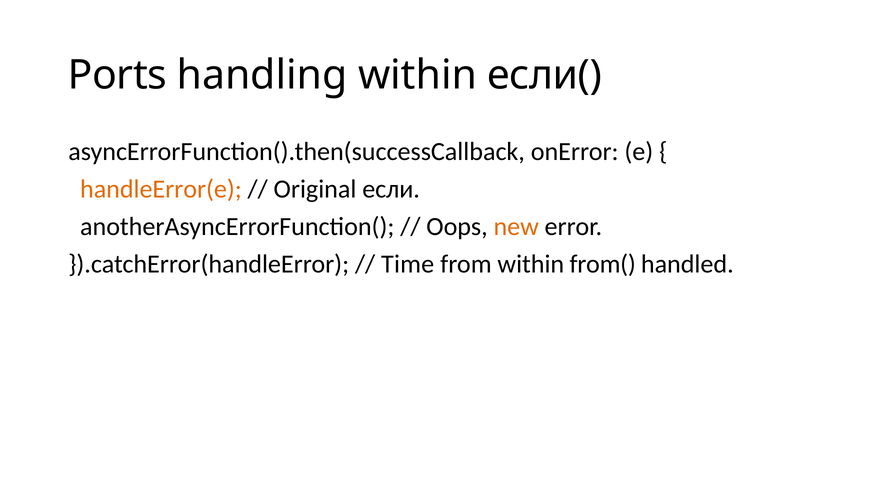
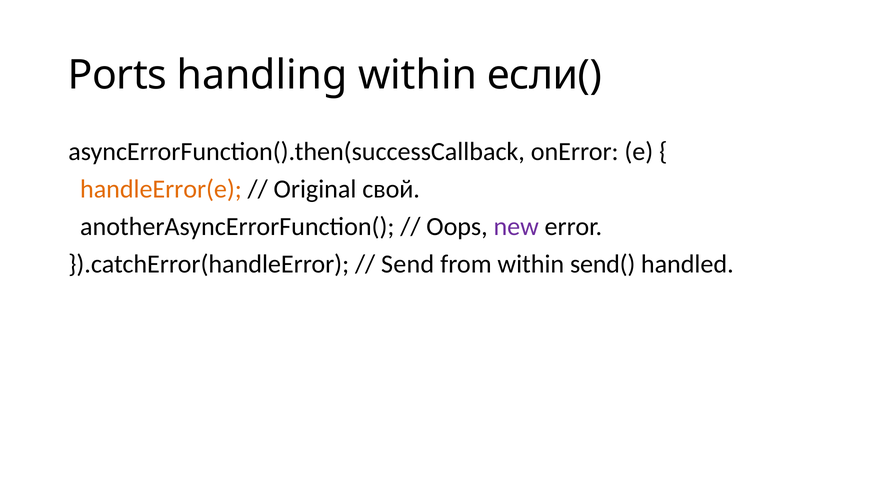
если: если -> свой
new colour: orange -> purple
Time: Time -> Send
from(: from( -> send(
